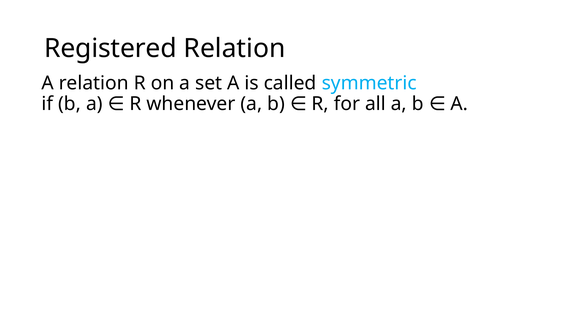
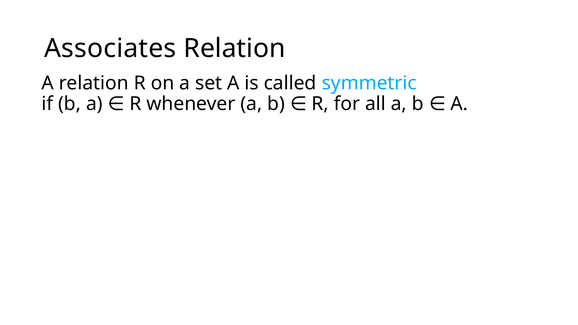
Registered: Registered -> Associates
